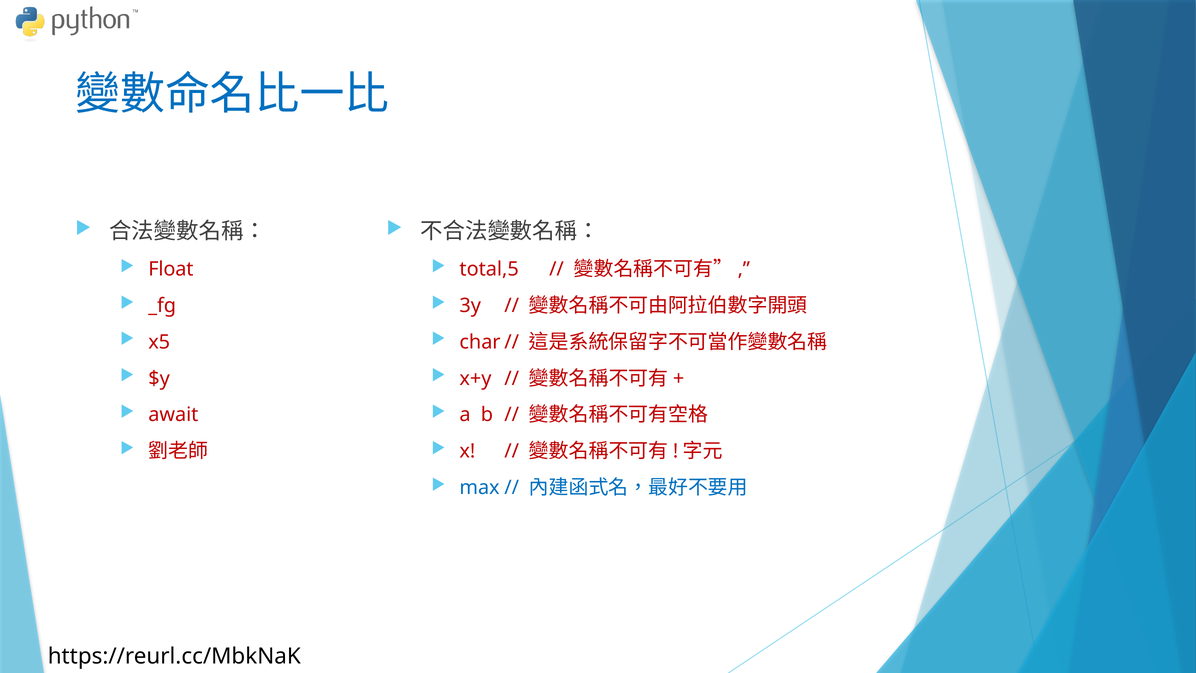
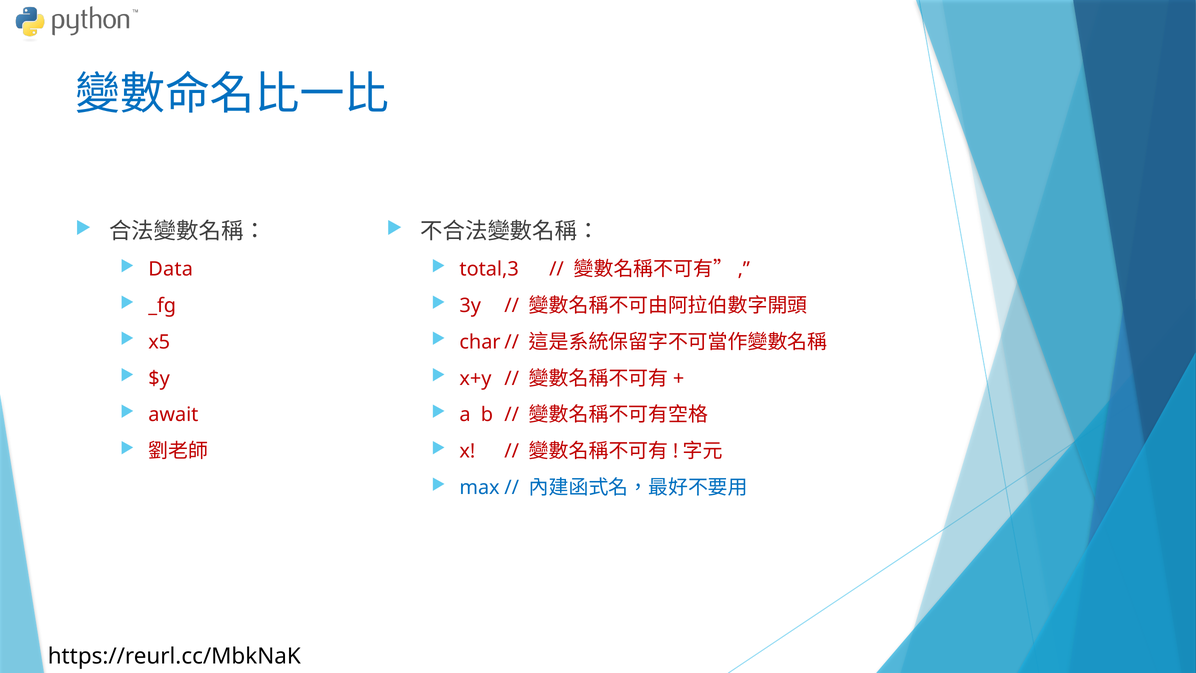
Float: Float -> Data
total,5: total,5 -> total,3
